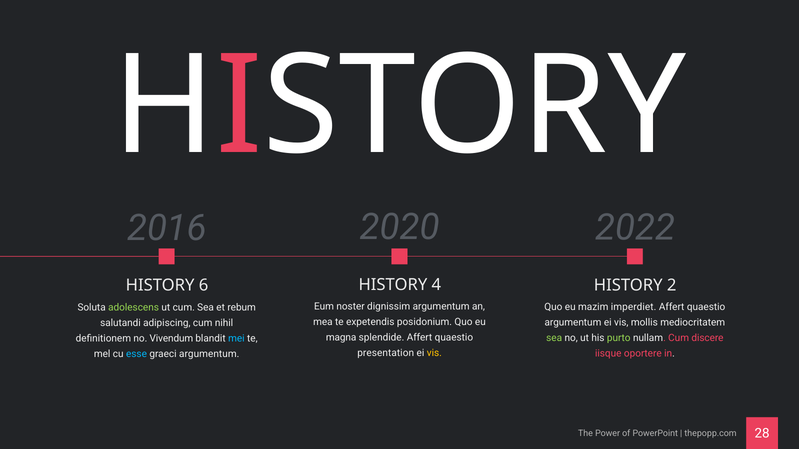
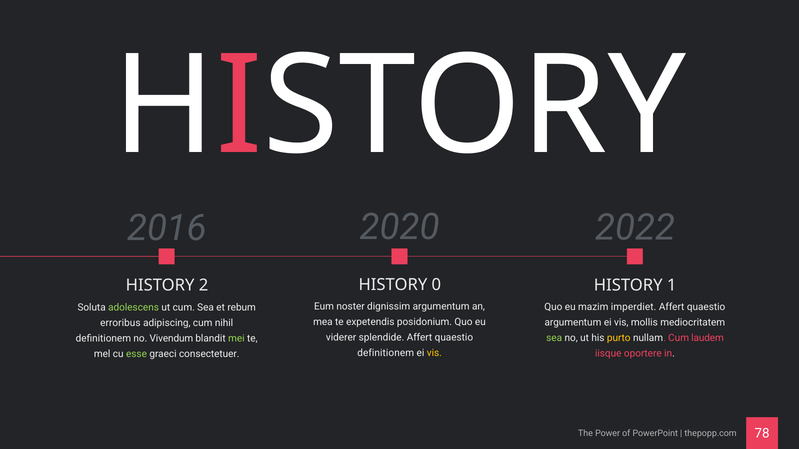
4: 4 -> 0
2: 2 -> 1
6: 6 -> 2
salutandi: salutandi -> erroribus
magna: magna -> viderer
purto colour: light green -> yellow
discere: discere -> laudem
mei colour: light blue -> light green
presentation at (386, 353): presentation -> definitionem
esse colour: light blue -> light green
graeci argumentum: argumentum -> consectetuer
28: 28 -> 78
